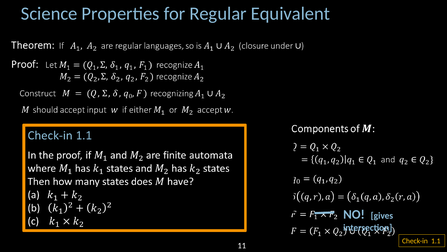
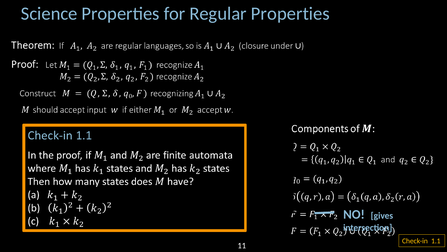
Regular Equivalent: Equivalent -> Properties
